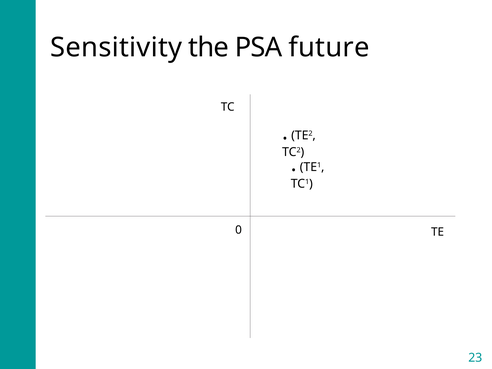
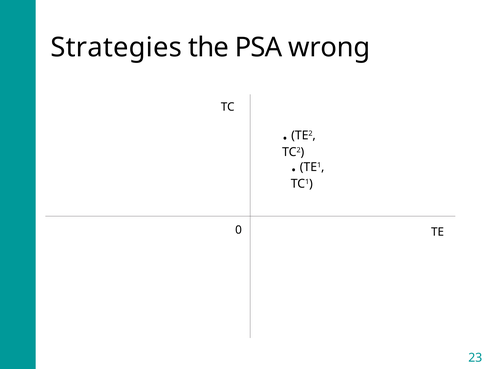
Sensitivity: Sensitivity -> Strategies
future: future -> wrong
